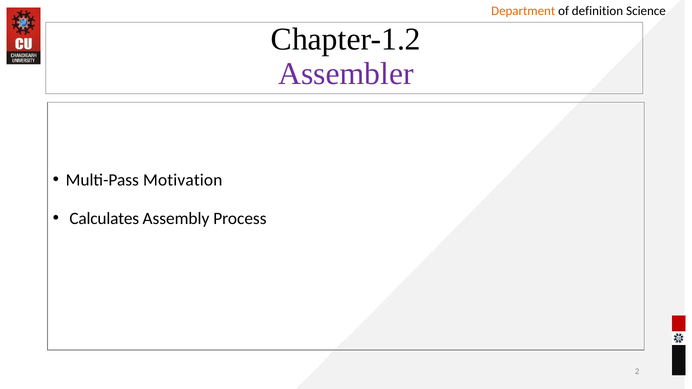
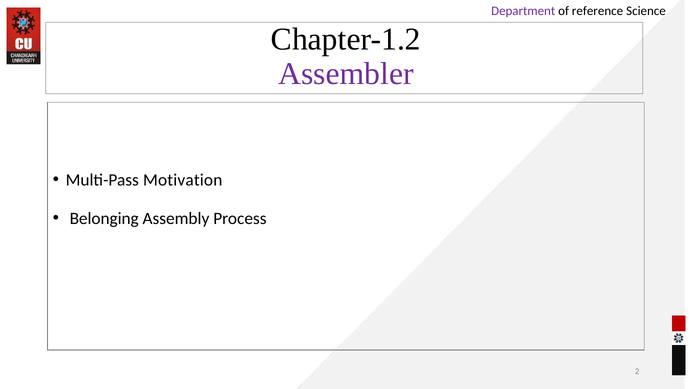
Department colour: orange -> purple
definition: definition -> reference
Calculates: Calculates -> Belonging
